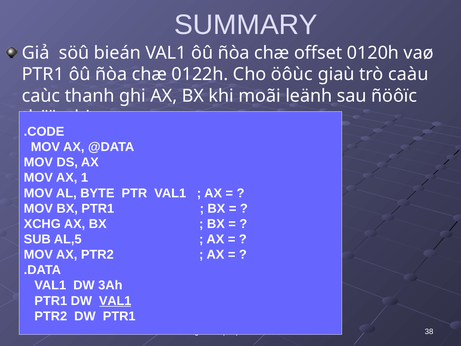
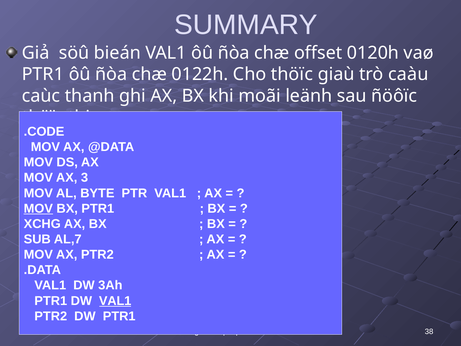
Cho öôùc: öôùc -> thöïc
1: 1 -> 3
MOV at (38, 208) underline: none -> present
AL,5: AL,5 -> AL,7
